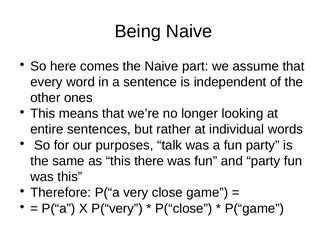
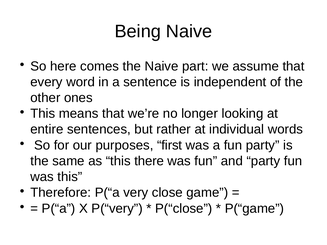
talk: talk -> first
